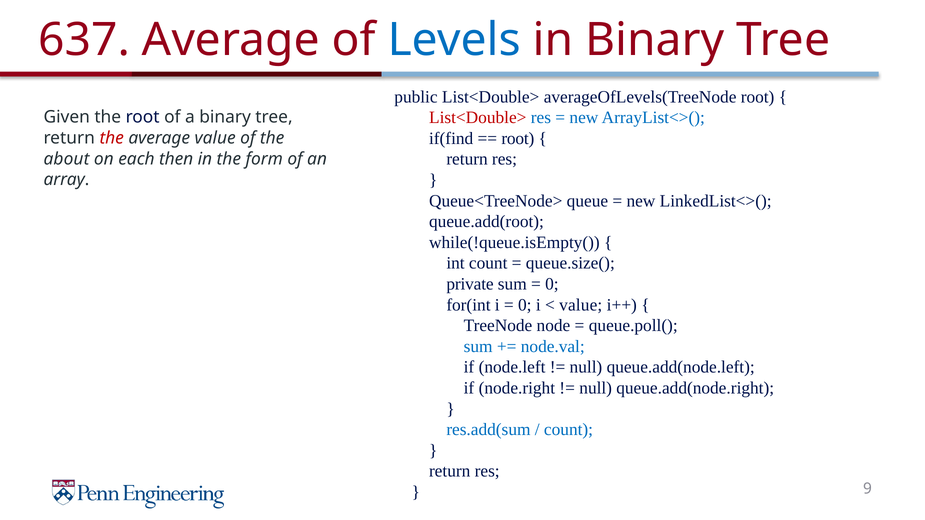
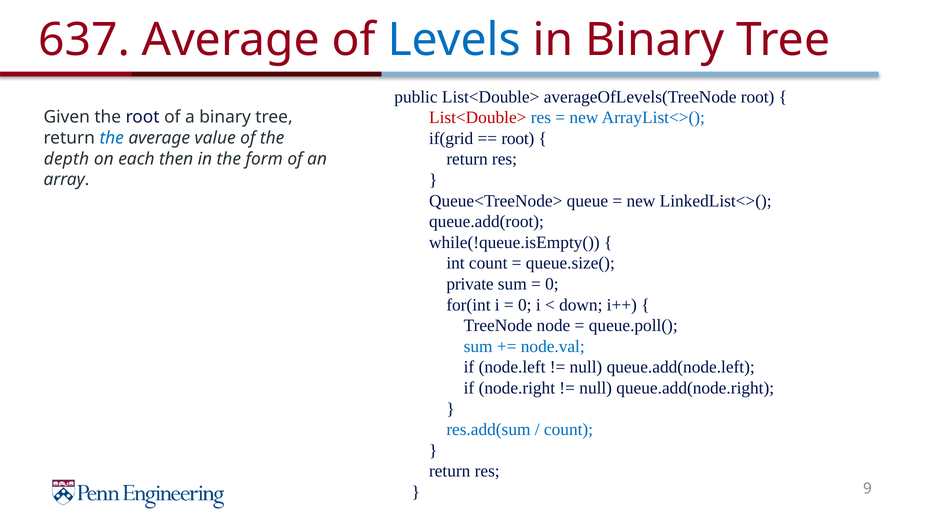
if(find: if(find -> if(grid
the at (112, 138) colour: red -> blue
about: about -> depth
value at (581, 305): value -> down
